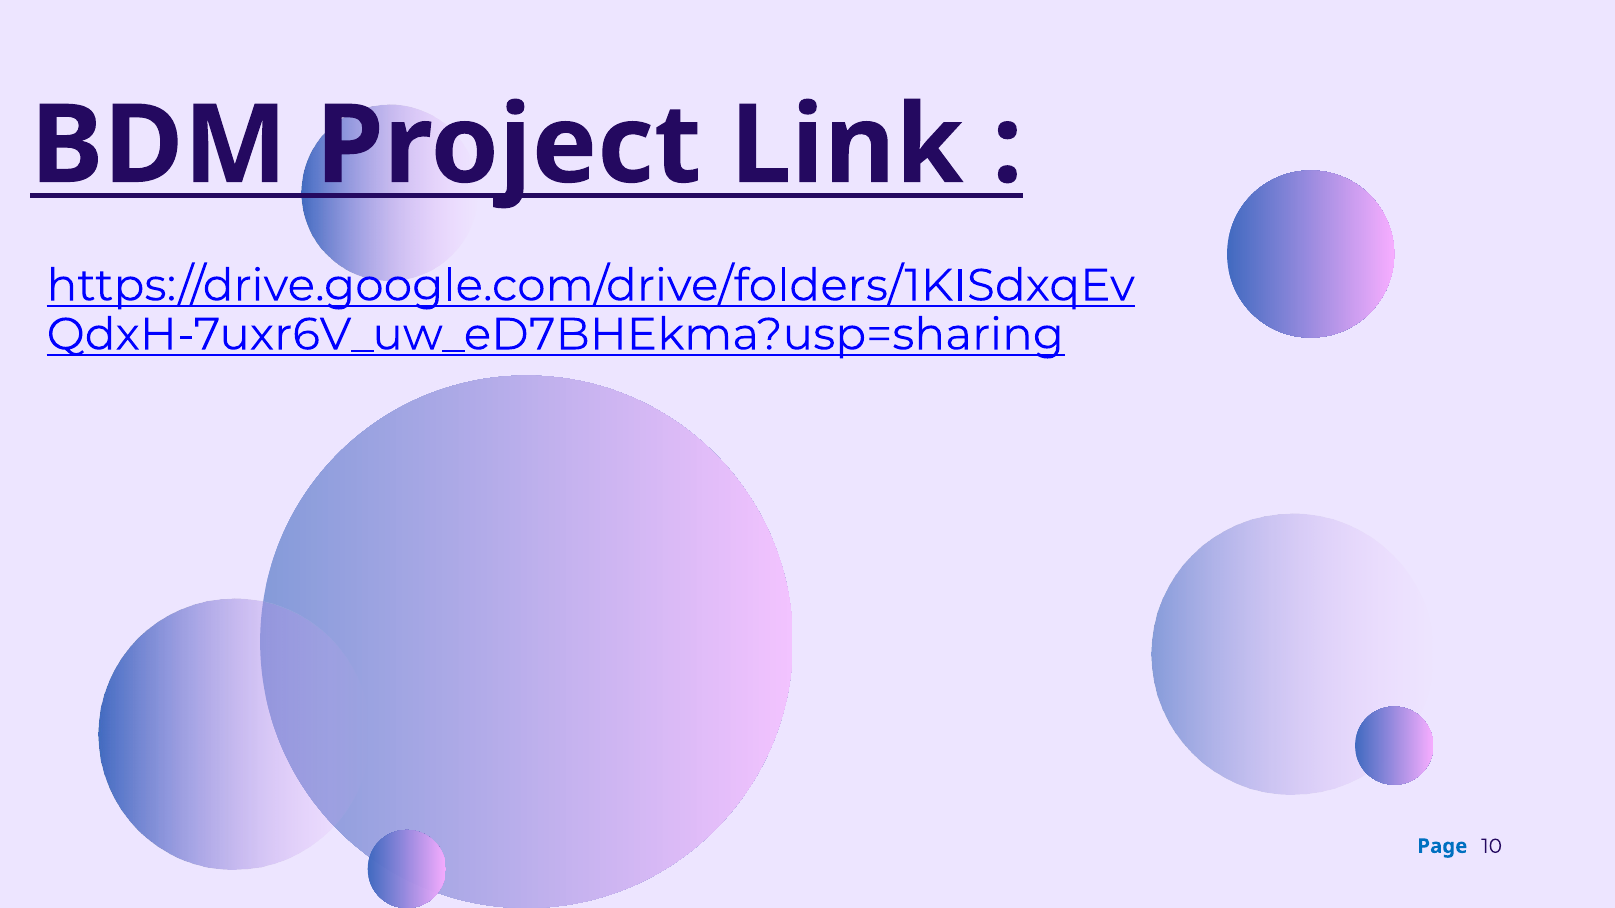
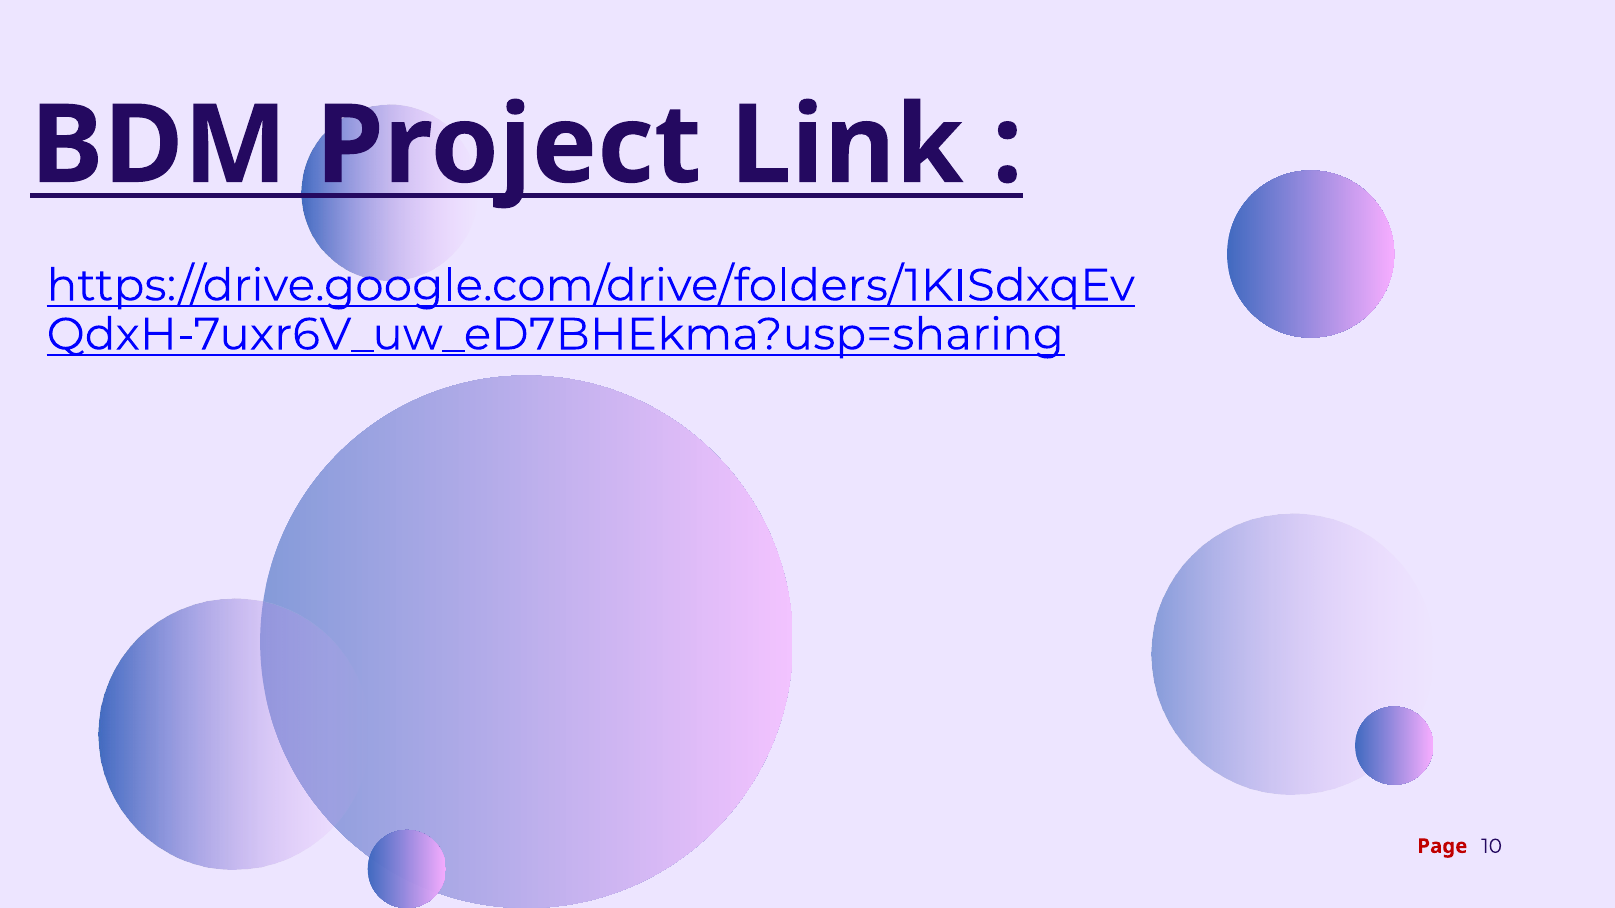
Page colour: blue -> red
